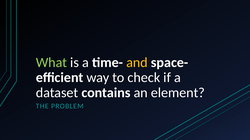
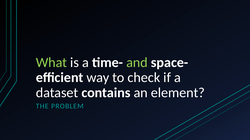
and colour: yellow -> light green
